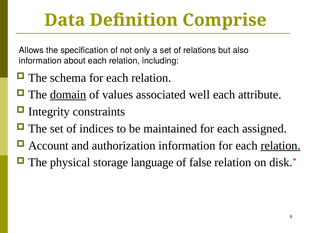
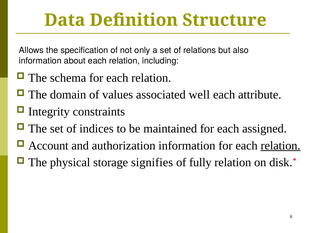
Comprise: Comprise -> Structure
domain underline: present -> none
language: language -> signifies
false: false -> fully
